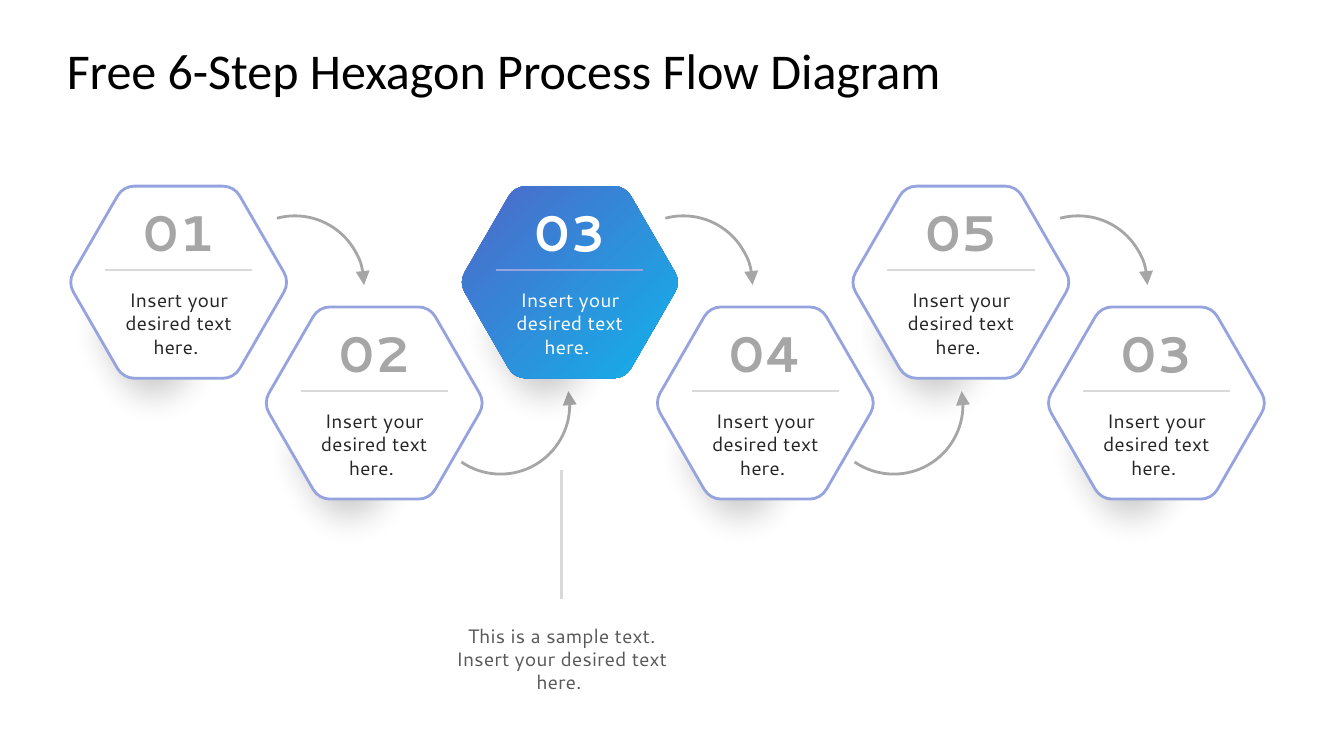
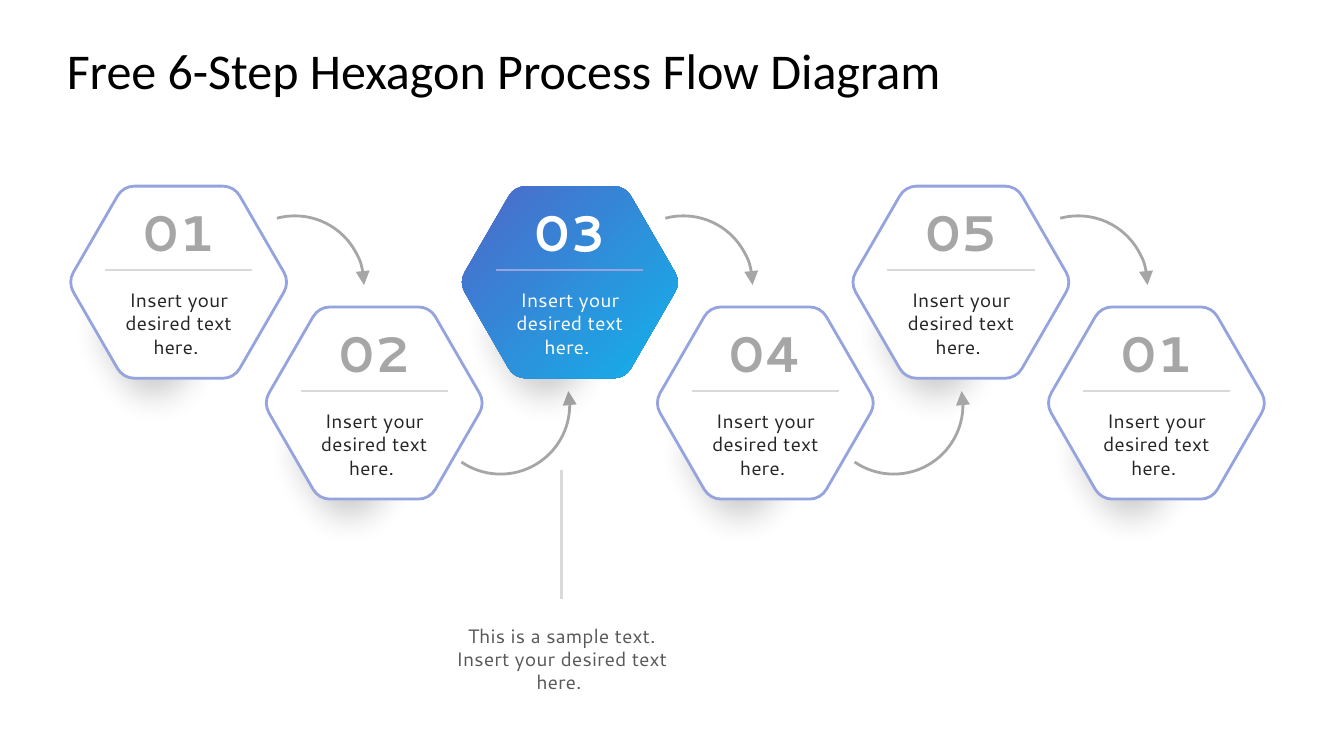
03 at (1156, 356): 03 -> 01
